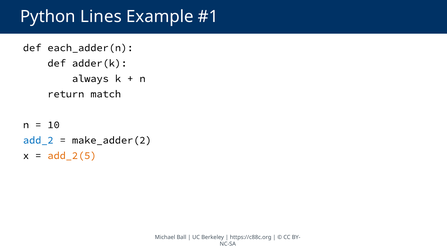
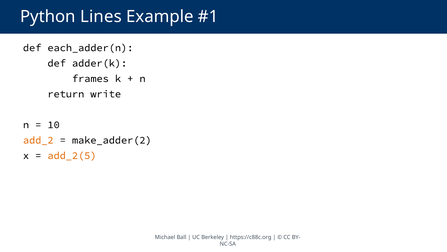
always: always -> frames
match: match -> write
add_2 colour: blue -> orange
